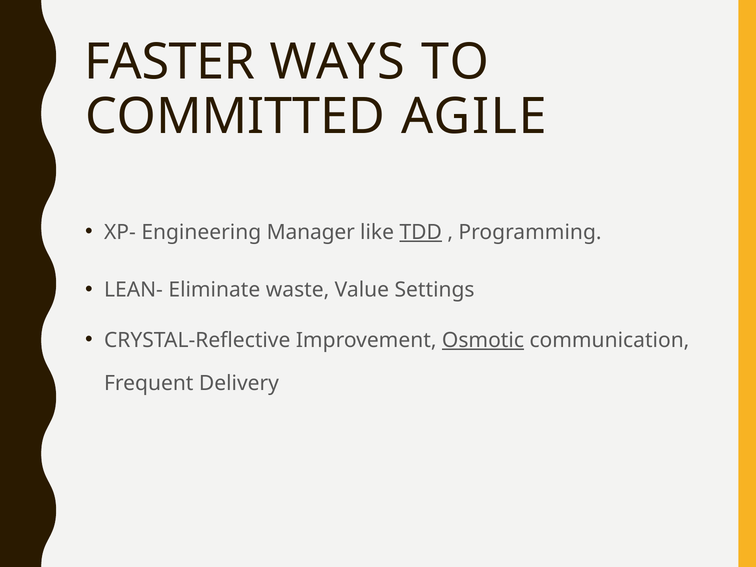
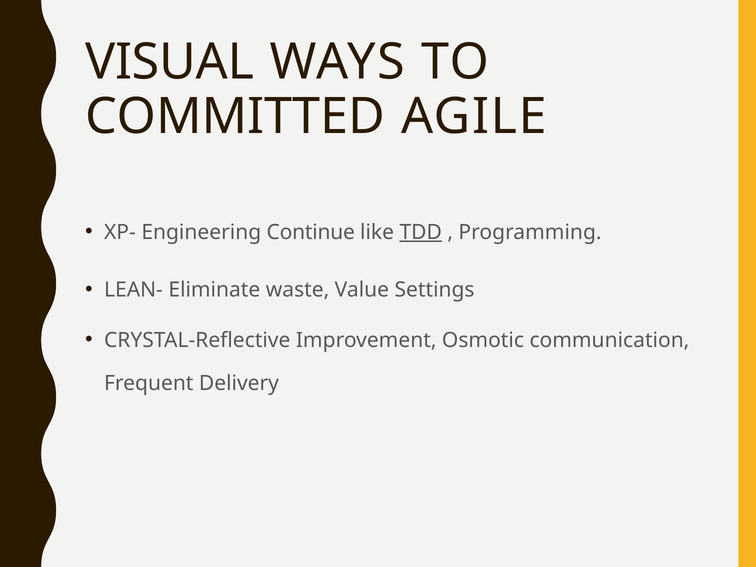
FASTER: FASTER -> VISUAL
Manager: Manager -> Continue
Osmotic underline: present -> none
